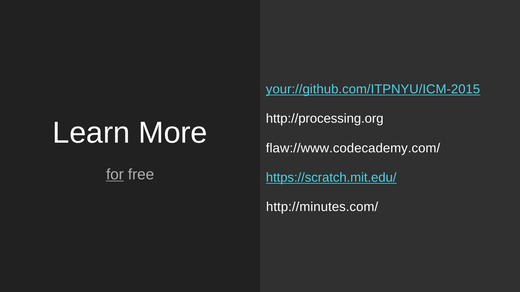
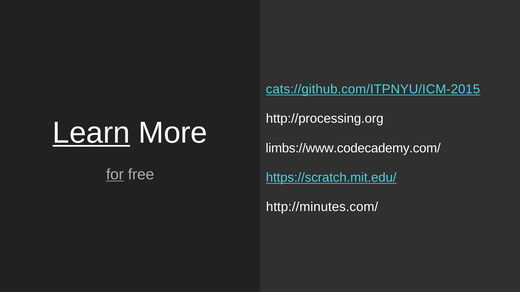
your://github.com/ITPNYU/ICM-2015: your://github.com/ITPNYU/ICM-2015 -> cats://github.com/ITPNYU/ICM-2015
Learn underline: none -> present
flaw://www.codecademy.com/: flaw://www.codecademy.com/ -> limbs://www.codecademy.com/
